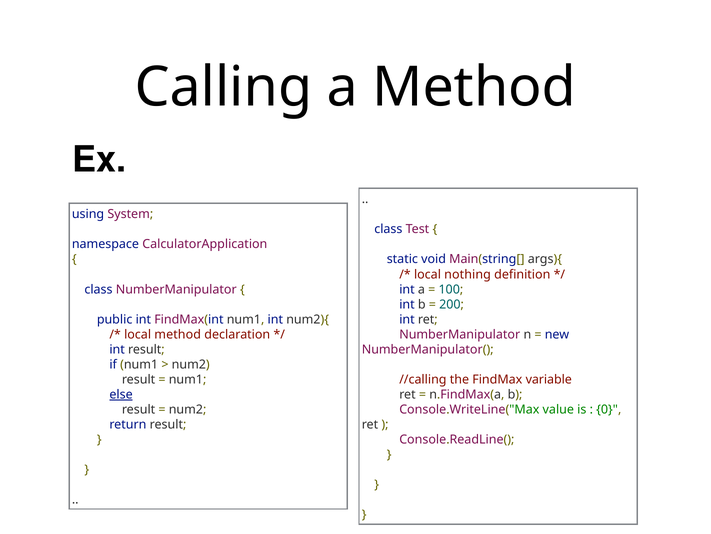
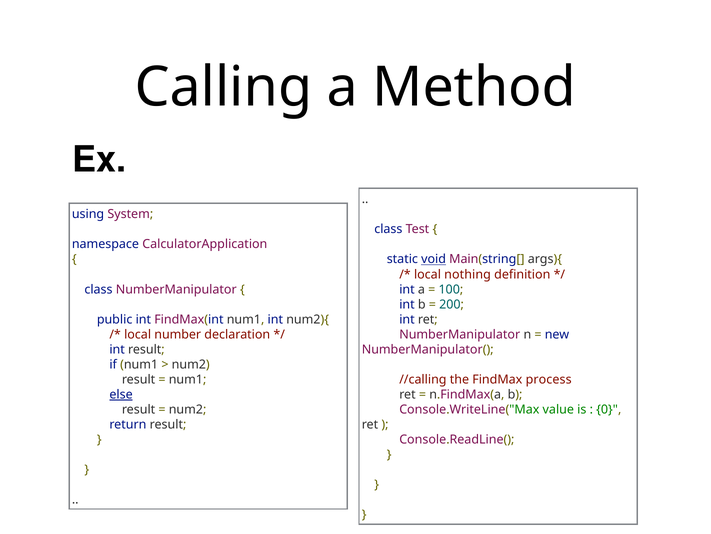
void underline: none -> present
local method: method -> number
variable: variable -> process
